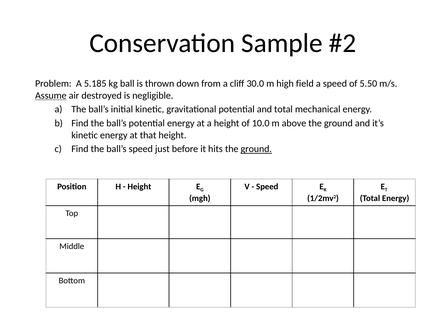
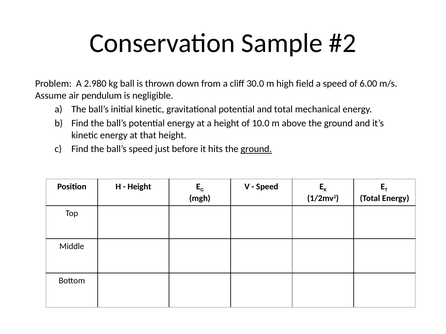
5.185: 5.185 -> 2.980
5.50: 5.50 -> 6.00
Assume underline: present -> none
destroyed: destroyed -> pendulum
